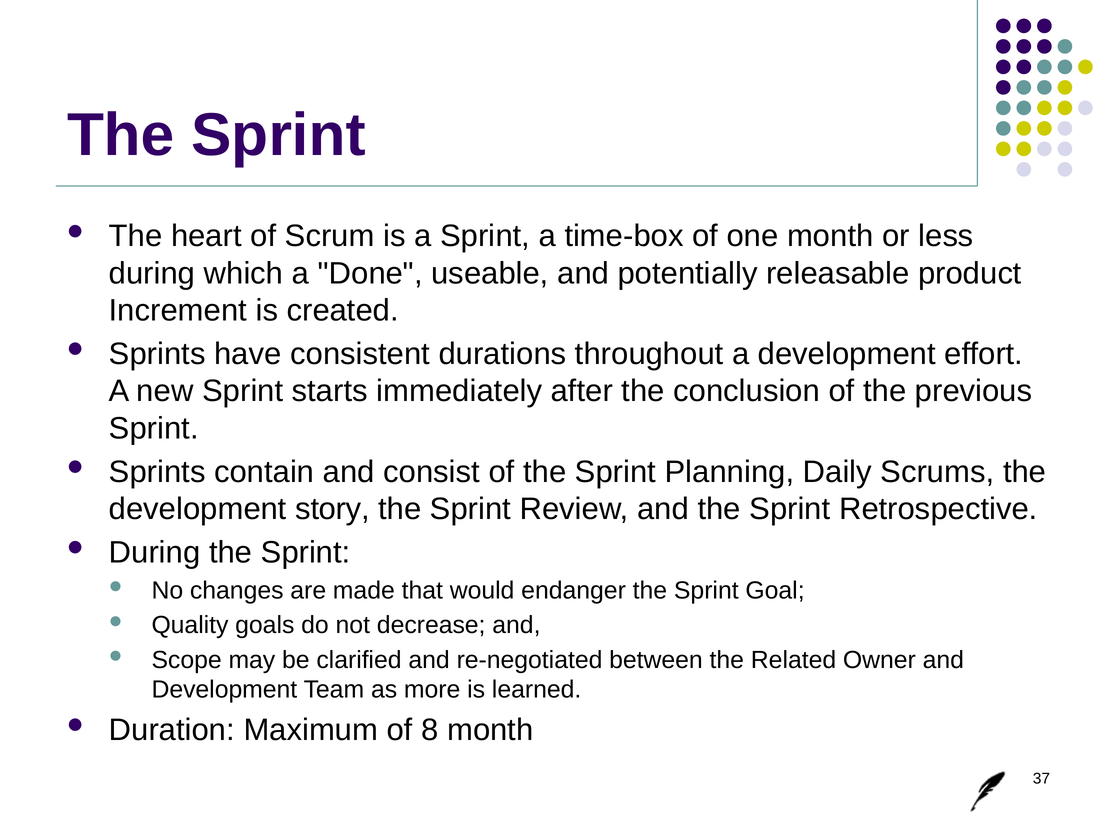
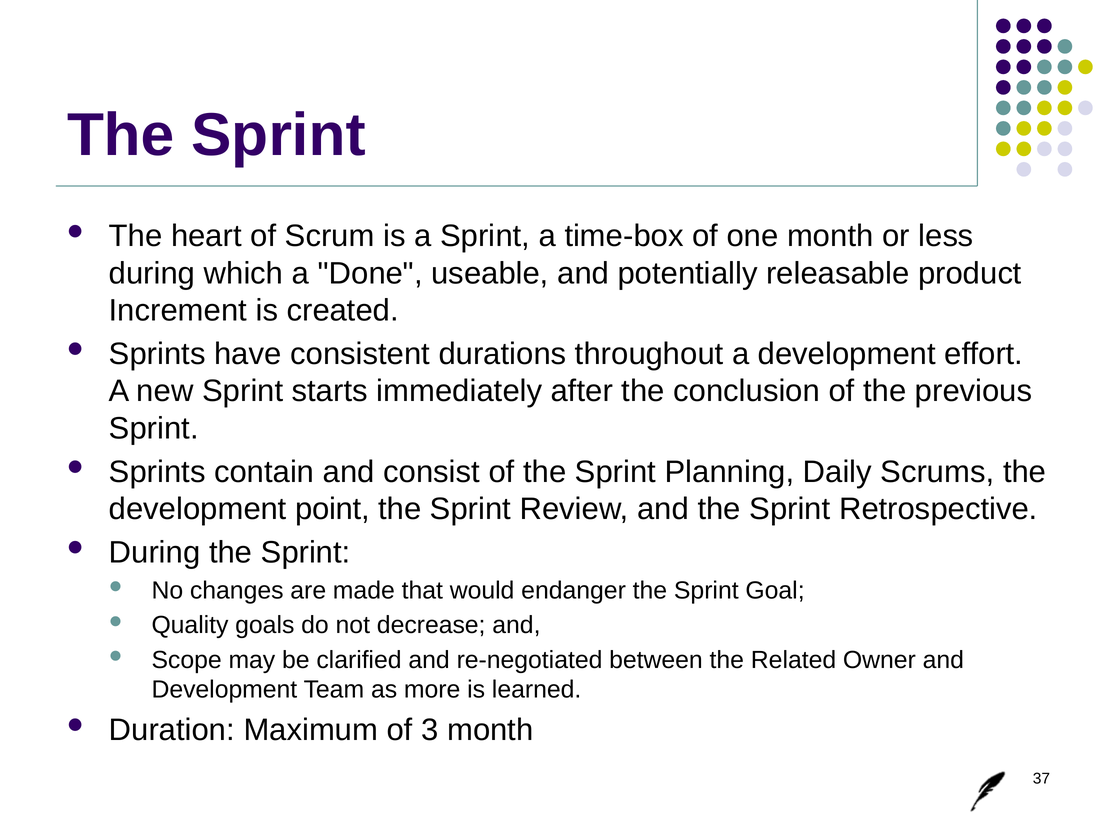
story: story -> point
8: 8 -> 3
